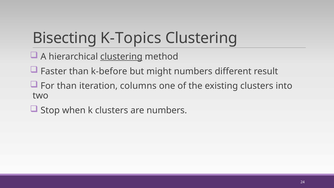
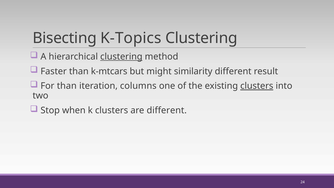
k-before: k-before -> k-mtcars
might numbers: numbers -> similarity
clusters at (257, 86) underline: none -> present
are numbers: numbers -> different
